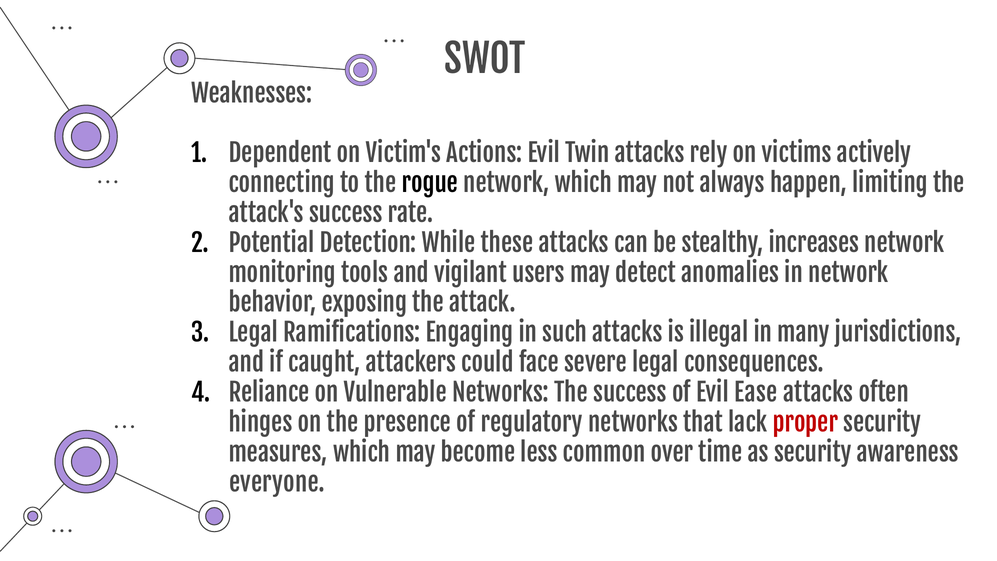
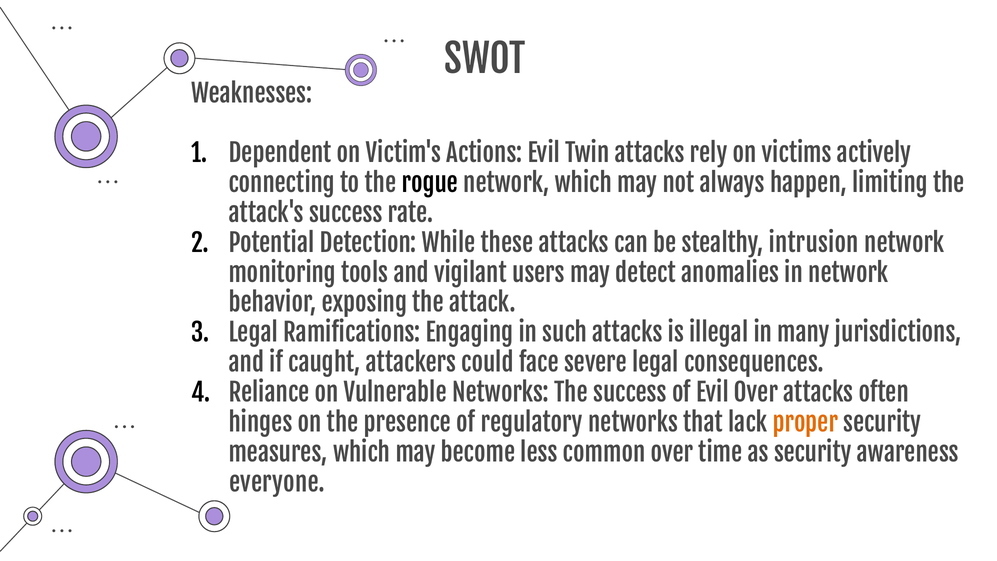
increases: increases -> intrusion
Evil Ease: Ease -> Over
proper colour: red -> orange
